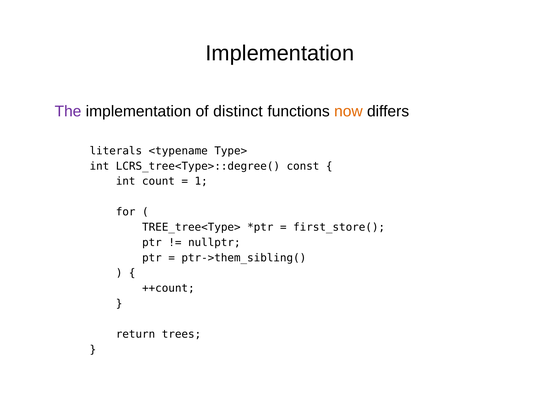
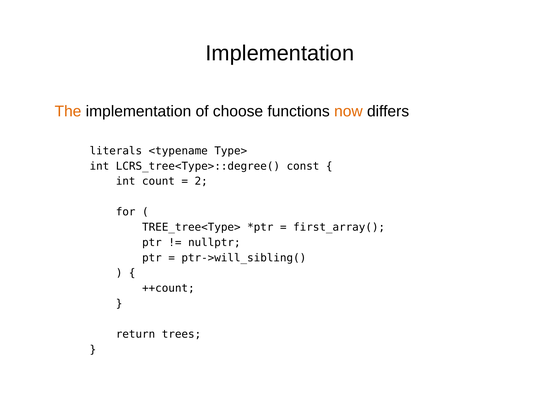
The colour: purple -> orange
distinct: distinct -> choose
1: 1 -> 2
first_store(: first_store( -> first_array(
ptr->them_sibling(: ptr->them_sibling( -> ptr->will_sibling(
